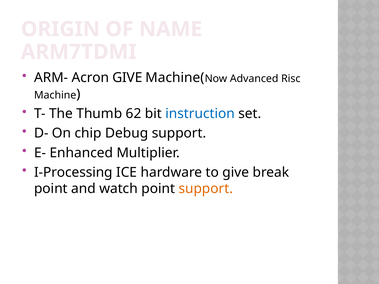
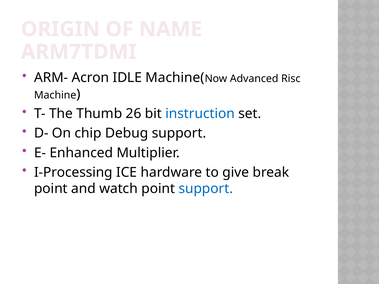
Acron GIVE: GIVE -> IDLE
62: 62 -> 26
support at (206, 189) colour: orange -> blue
